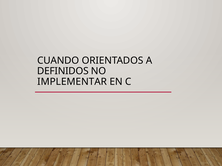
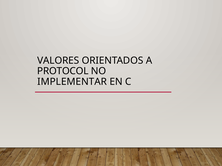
CUANDO: CUANDO -> VALORES
DEFINIDOS: DEFINIDOS -> PROTOCOL
